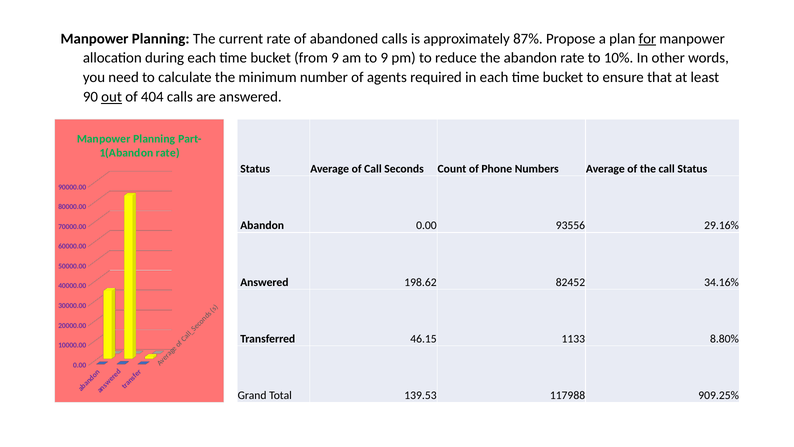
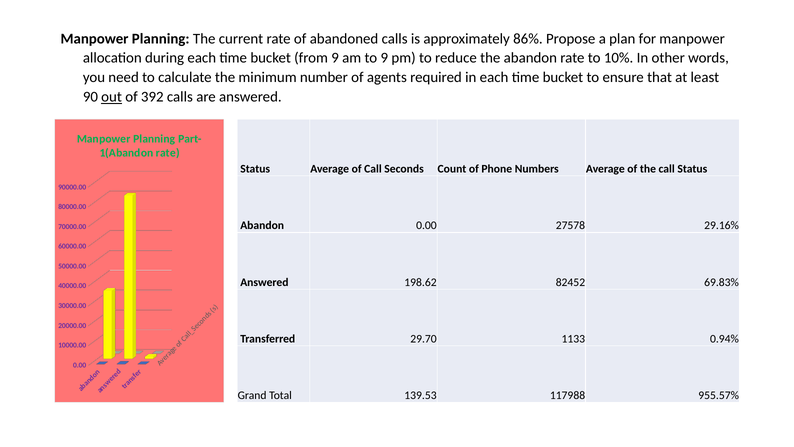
87%: 87% -> 86%
for underline: present -> none
404: 404 -> 392
93556: 93556 -> 27578
34.16%: 34.16% -> 69.83%
46.15: 46.15 -> 29.70
8.80%: 8.80% -> 0.94%
909.25%: 909.25% -> 955.57%
